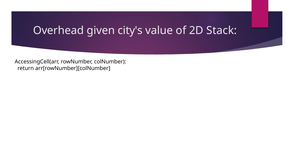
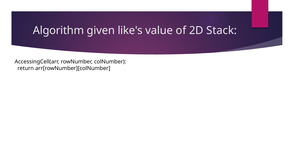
Overhead: Overhead -> Algorithm
city's: city's -> like's
